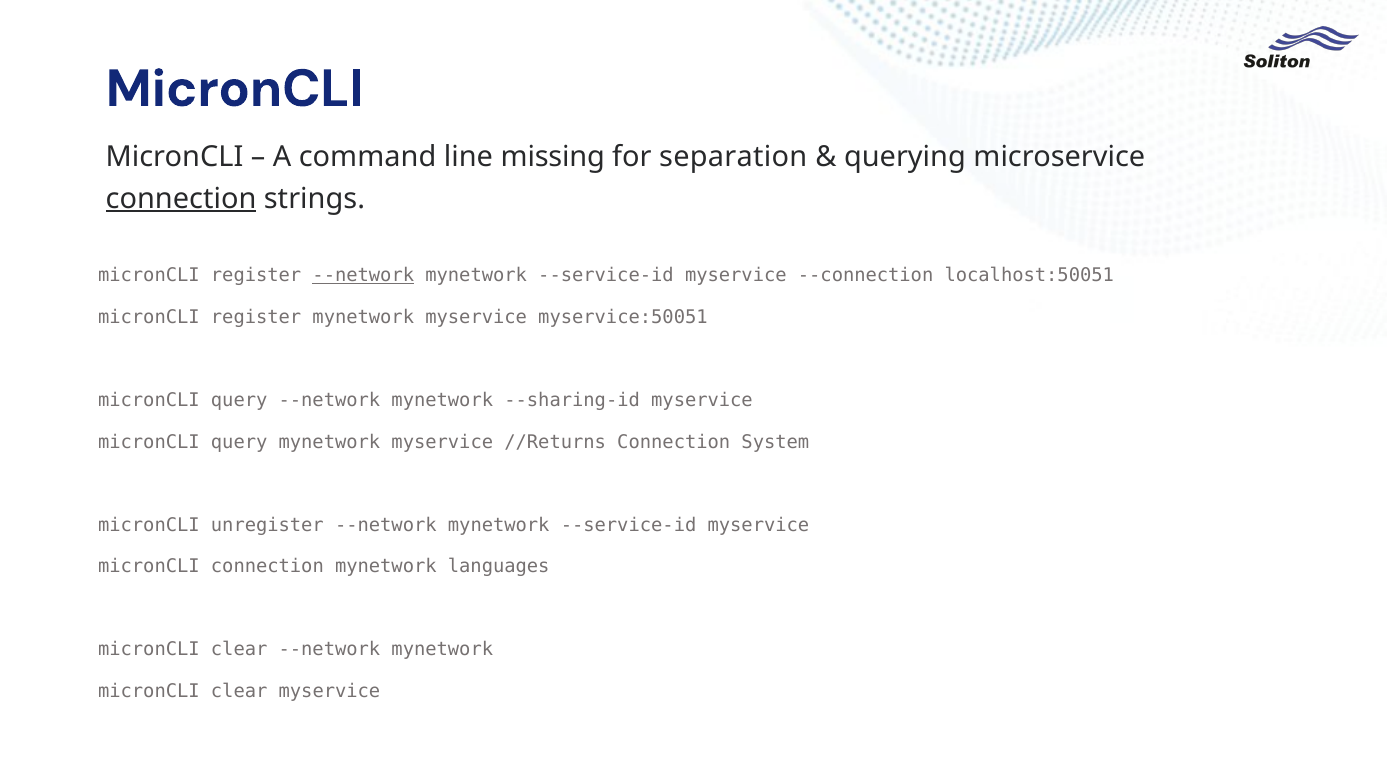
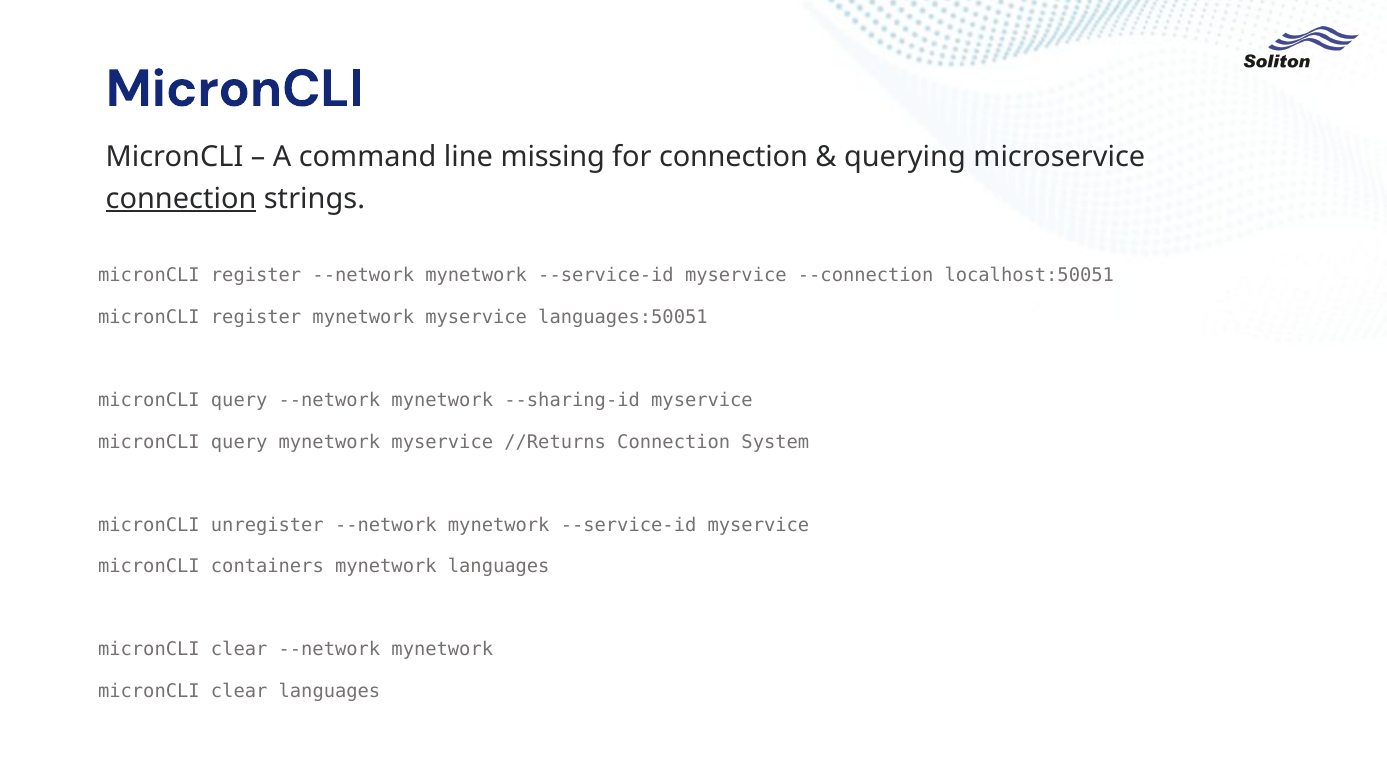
for separation: separation -> connection
--network at (363, 276) underline: present -> none
myservice:50051: myservice:50051 -> languages:50051
micronCLI connection: connection -> containers
clear myservice: myservice -> languages
